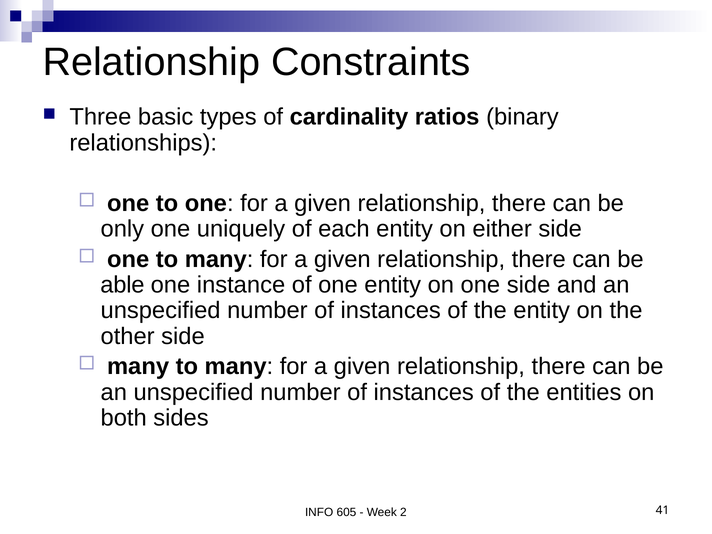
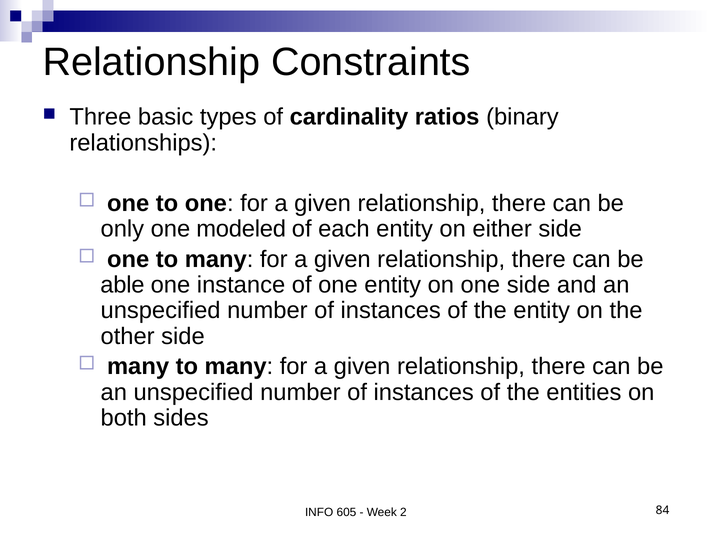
uniquely: uniquely -> modeled
41: 41 -> 84
